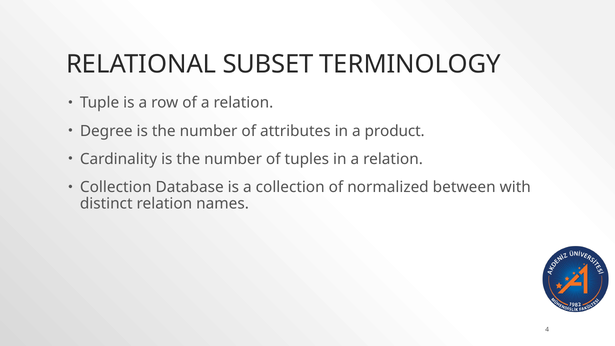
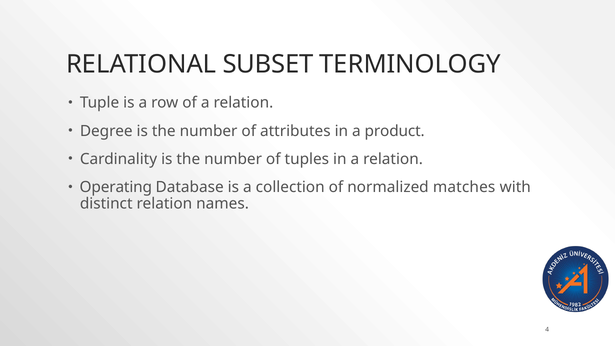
Collection at (116, 187): Collection -> Operating
between: between -> matches
